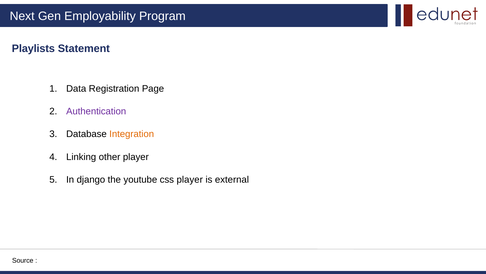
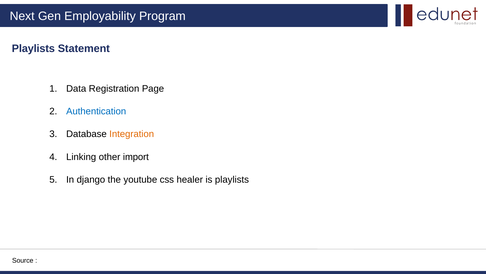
Authentication colour: purple -> blue
other player: player -> import
css player: player -> healer
is external: external -> playlists
